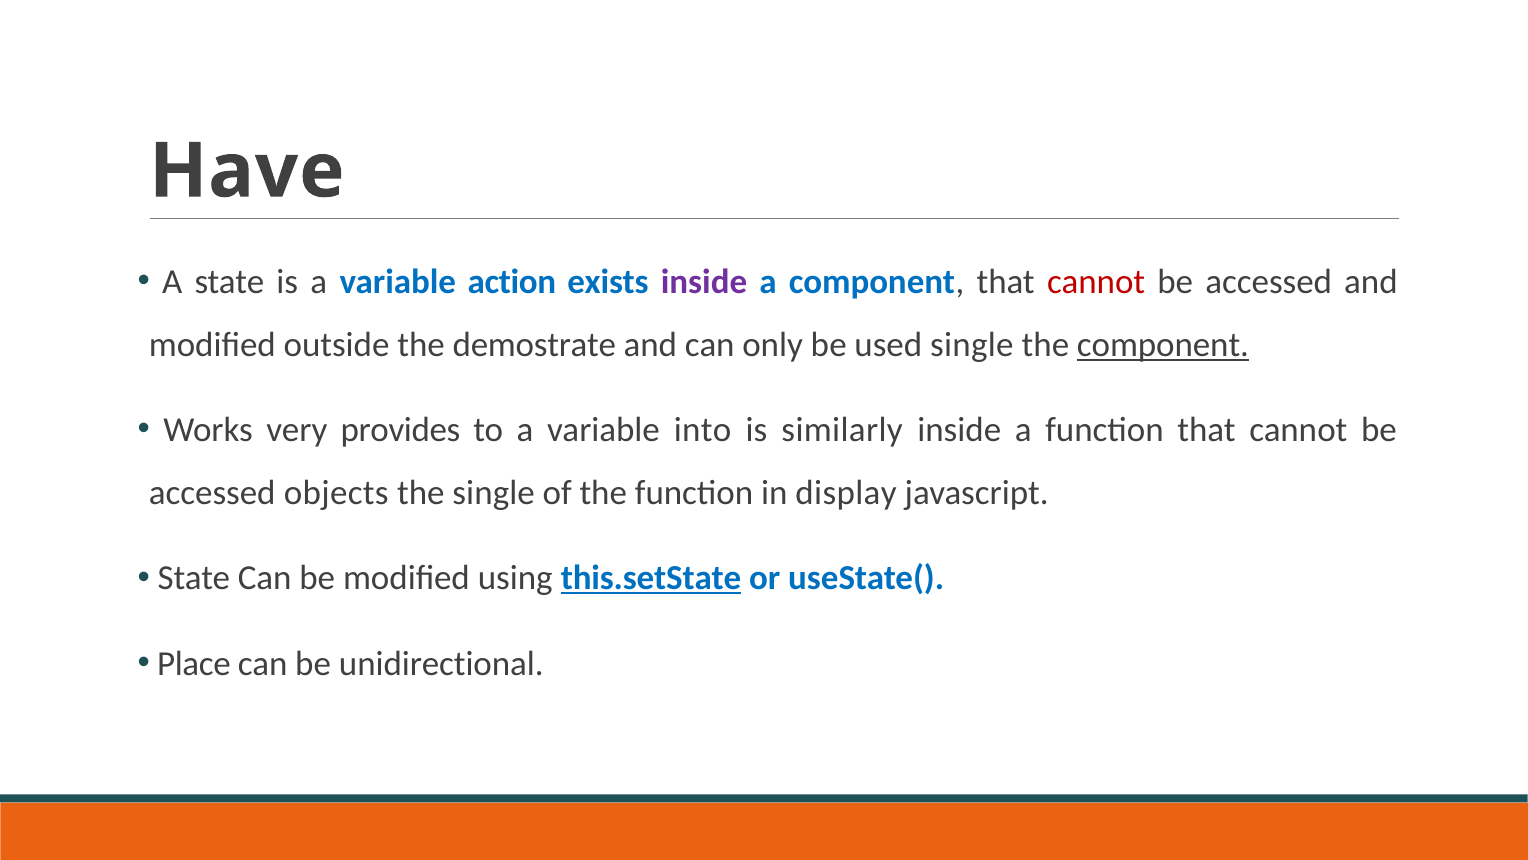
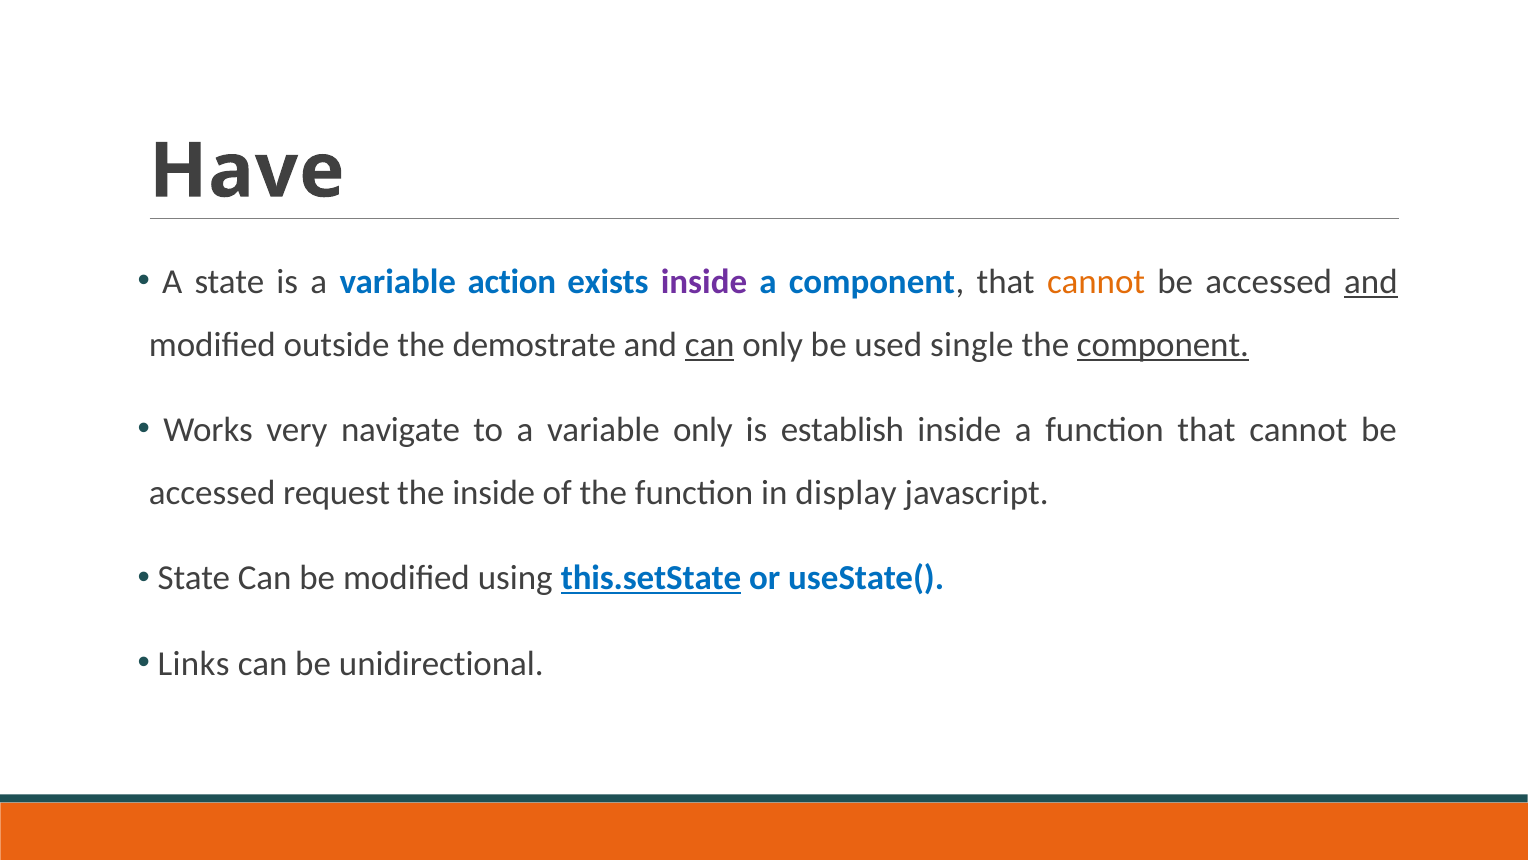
cannot at (1096, 281) colour: red -> orange
and at (1371, 281) underline: none -> present
can at (710, 344) underline: none -> present
provides: provides -> navigate
variable into: into -> only
similarly: similarly -> establish
objects: objects -> request
the single: single -> inside
Place: Place -> Links
